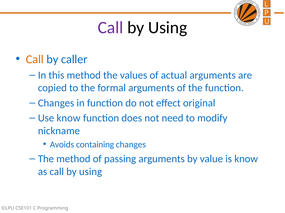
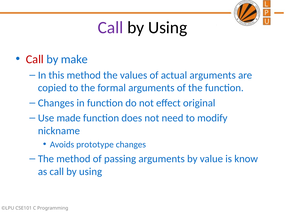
Call at (35, 59) colour: orange -> red
caller: caller -> make
Use know: know -> made
containing: containing -> prototype
